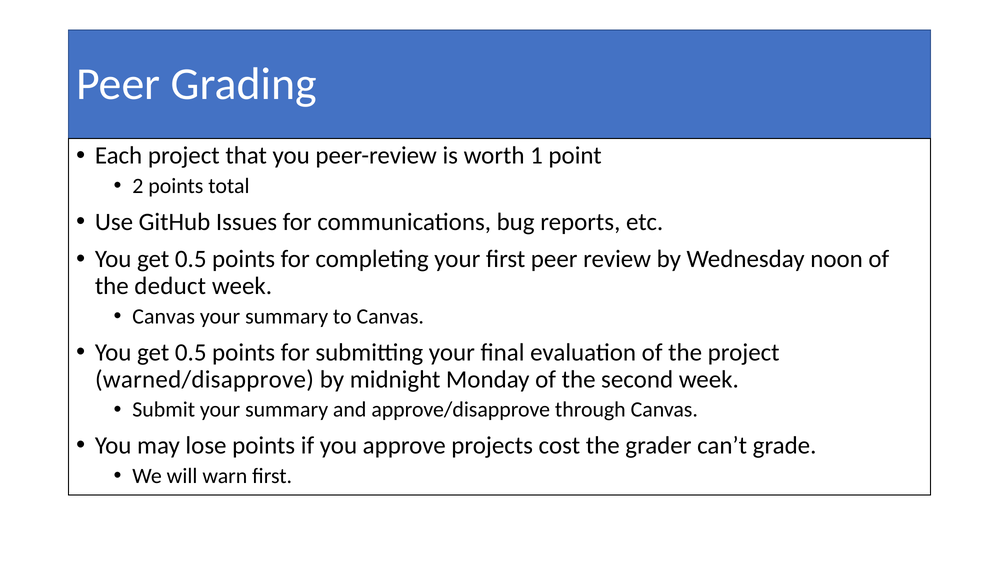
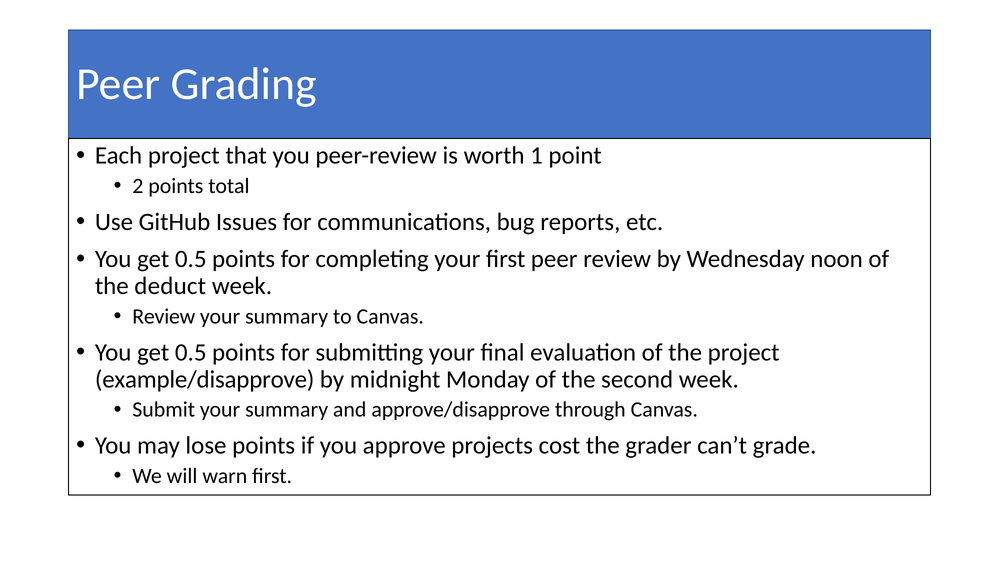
Canvas at (164, 317): Canvas -> Review
warned/disapprove: warned/disapprove -> example/disapprove
